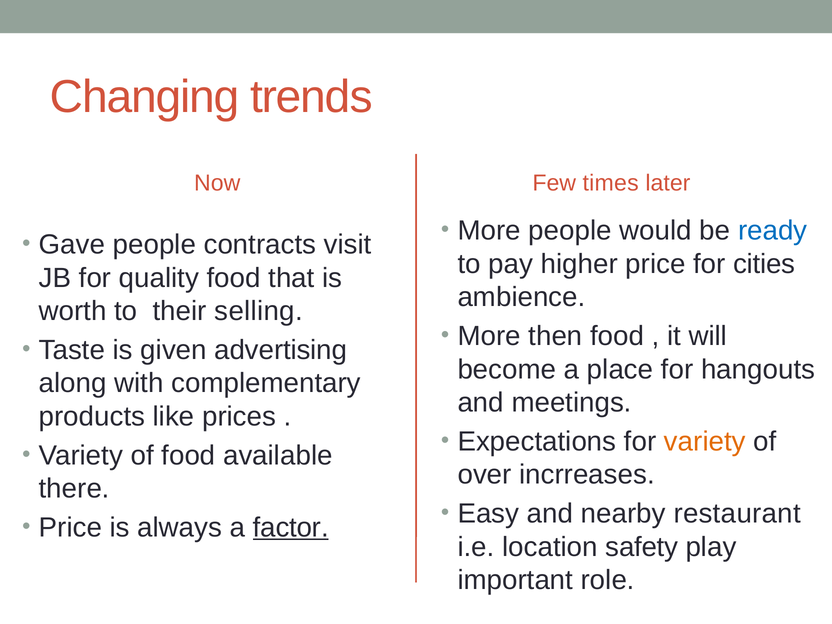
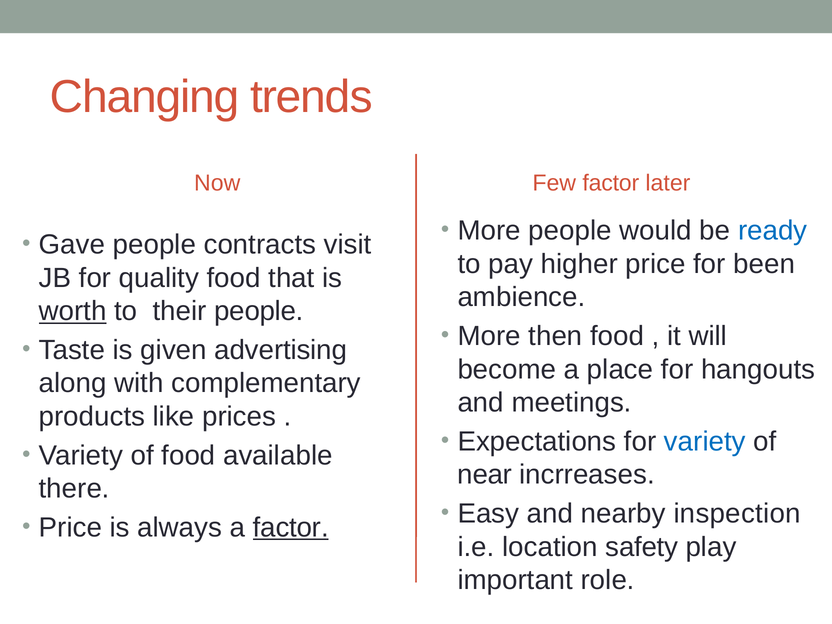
Few times: times -> factor
cities: cities -> been
worth underline: none -> present
their selling: selling -> people
variety at (705, 442) colour: orange -> blue
over: over -> near
restaurant: restaurant -> inspection
